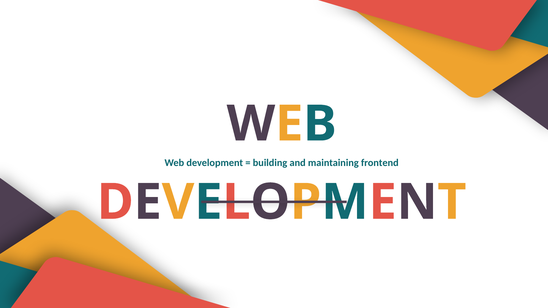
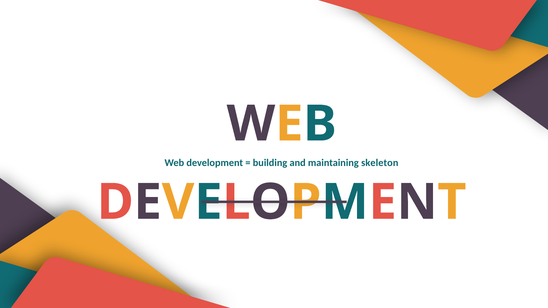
frontend: frontend -> skeleton
